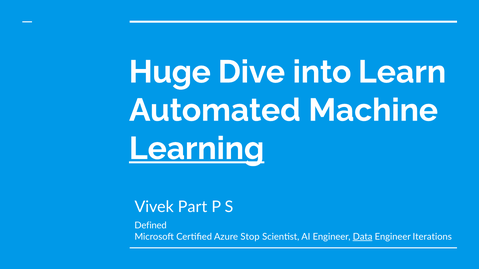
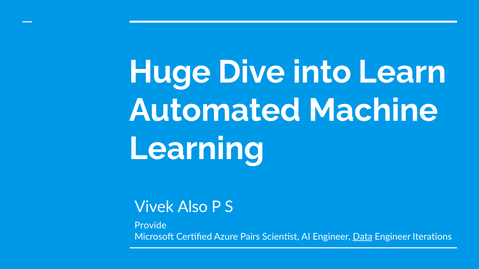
Learning underline: present -> none
Part: Part -> Also
Defined: Defined -> Provide
Stop: Stop -> Pairs
